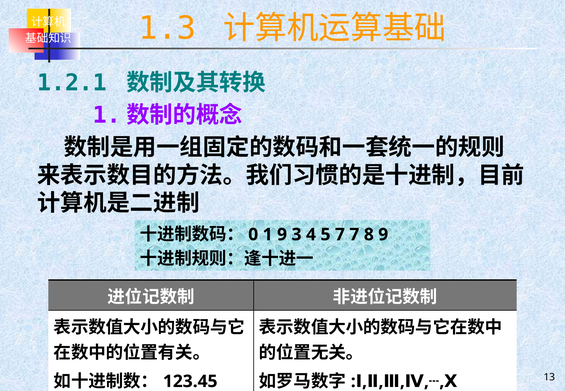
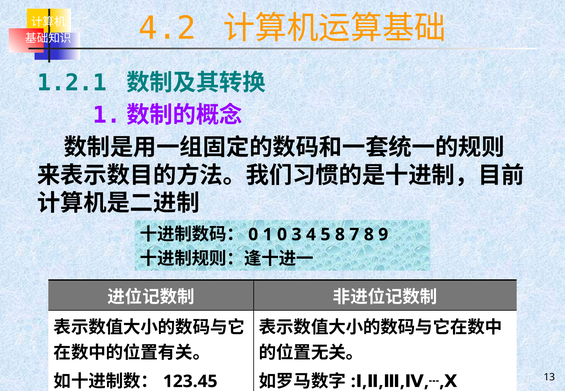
1.3: 1.3 -> 4.2
1 9: 9 -> 0
5 7: 7 -> 8
